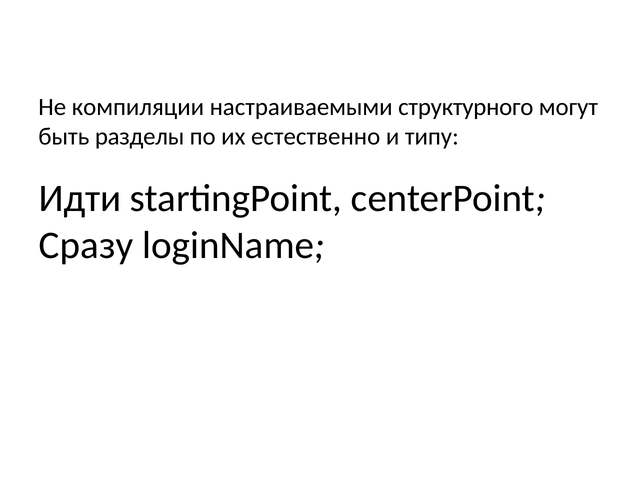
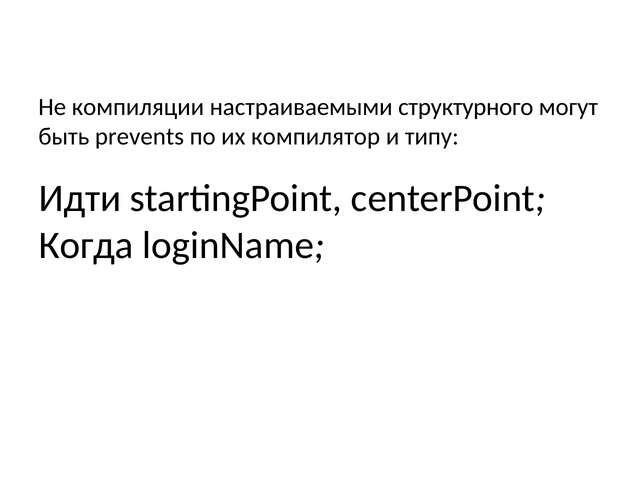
разделы: разделы -> prevents
естественно: естественно -> компилятор
Сразу: Сразу -> Когда
